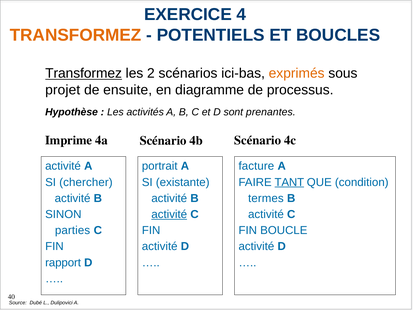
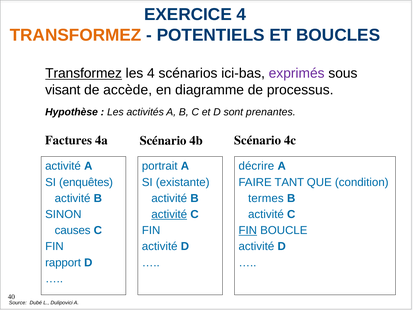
les 2: 2 -> 4
exprimés colour: orange -> purple
projet: projet -> visant
ensuite: ensuite -> accède
Imprime: Imprime -> Factures
facture: facture -> décrire
chercher: chercher -> enquêtes
TANT underline: present -> none
parties: parties -> causes
FIN at (248, 230) underline: none -> present
